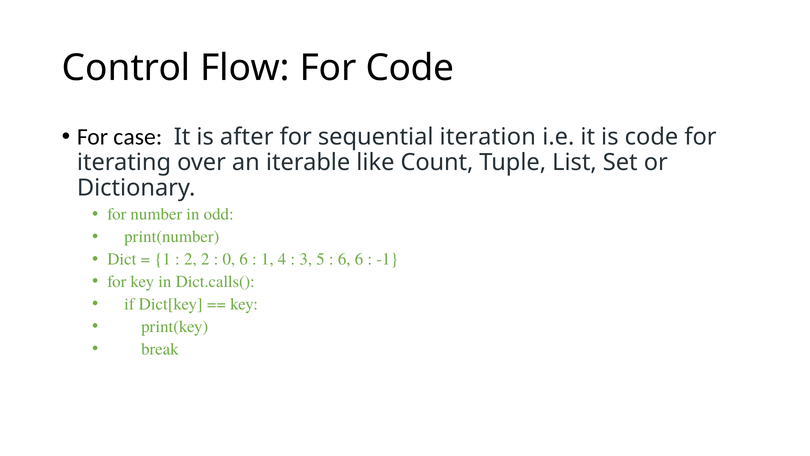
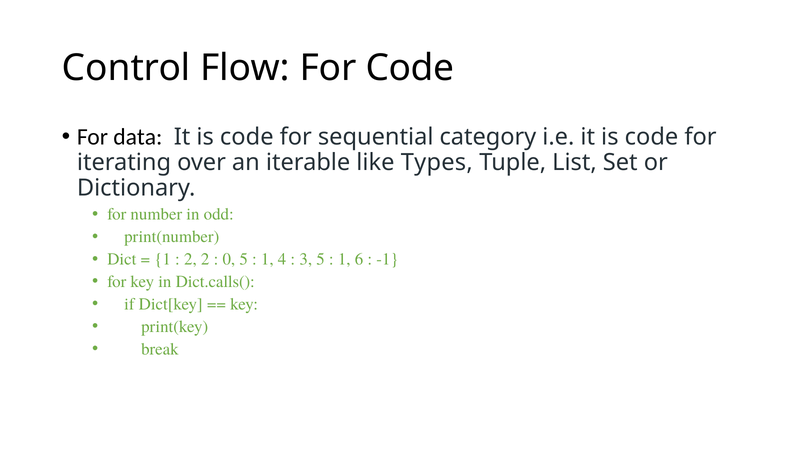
case: case -> data
after at (247, 137): after -> code
iteration: iteration -> category
Count: Count -> Types
0 6: 6 -> 5
6 at (344, 259): 6 -> 1
